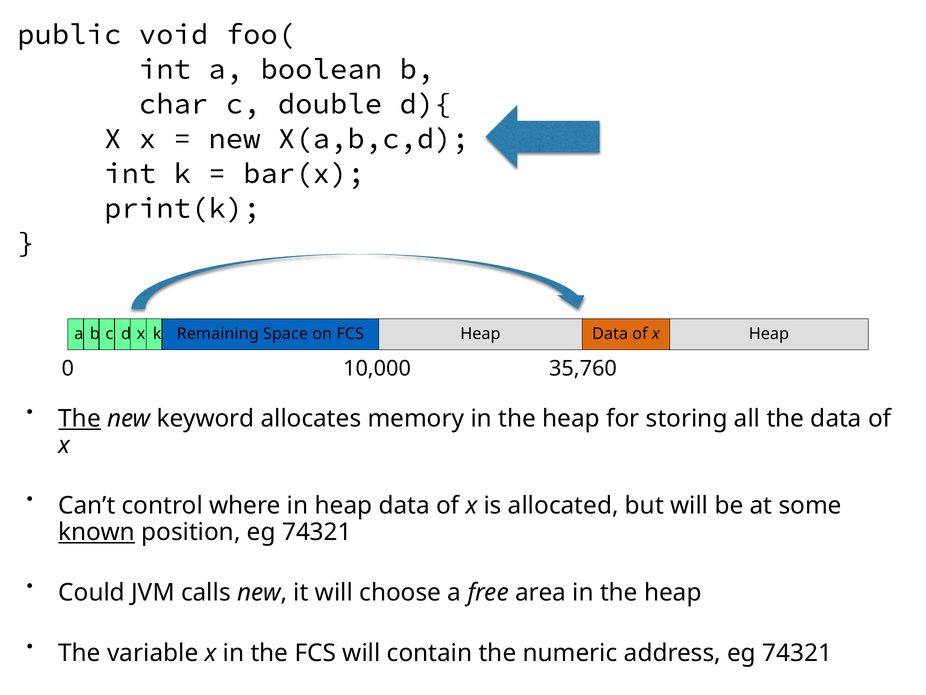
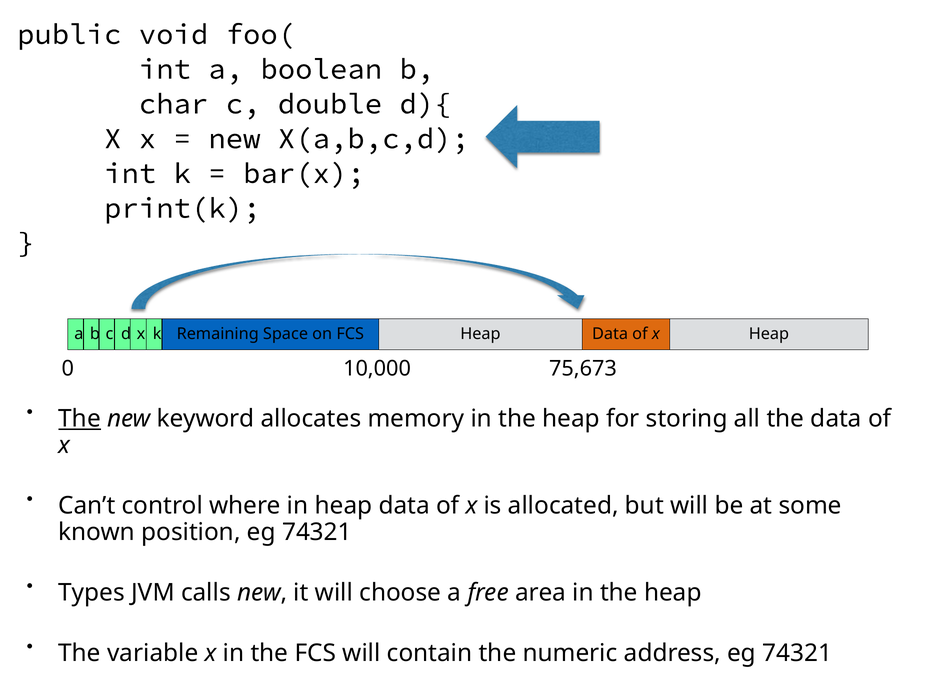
35,760: 35,760 -> 75,673
known underline: present -> none
Could: Could -> Types
